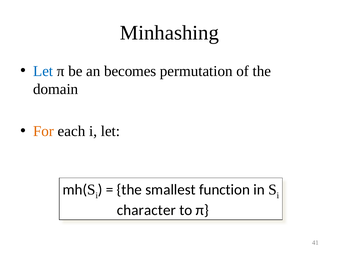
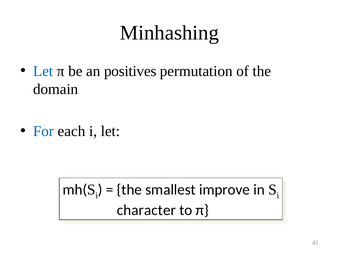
becomes: becomes -> positives
For colour: orange -> blue
function: function -> improve
